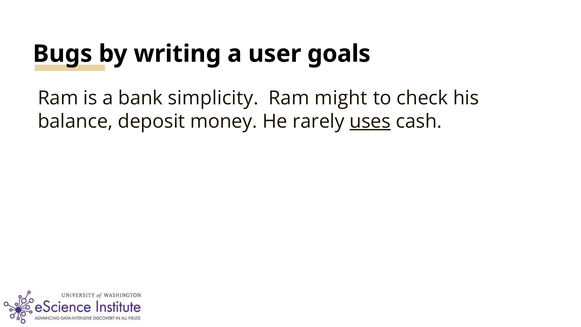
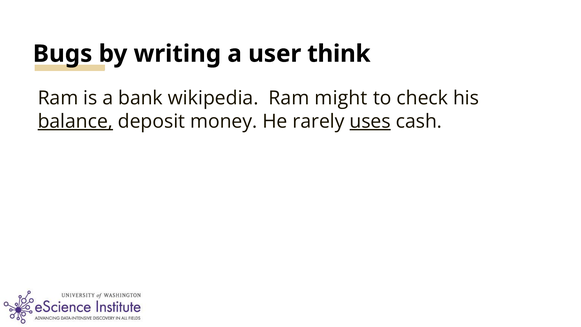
goals: goals -> think
simplicity: simplicity -> wikipedia
balance underline: none -> present
